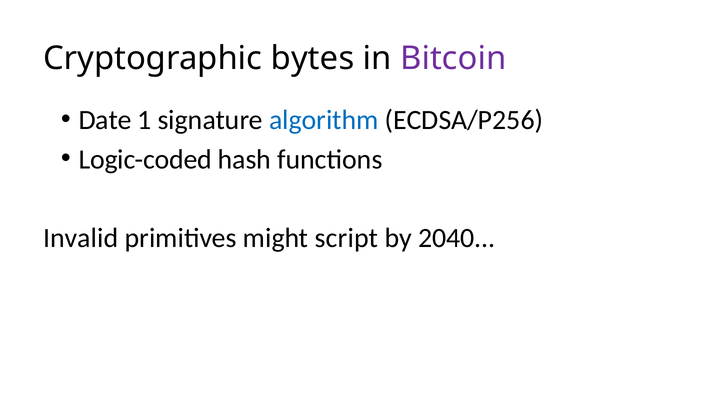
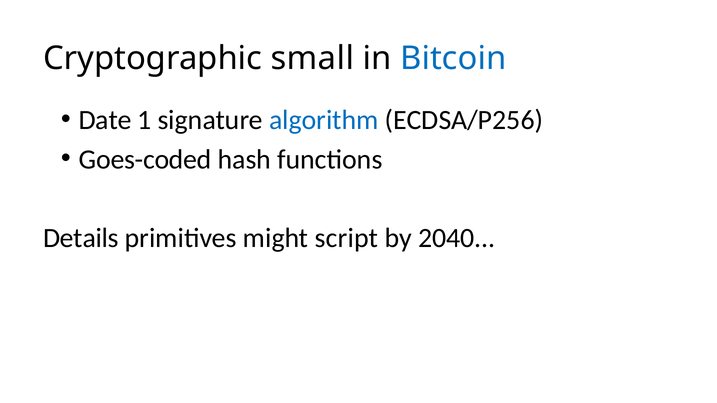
bytes: bytes -> small
Bitcoin colour: purple -> blue
Logic-coded: Logic-coded -> Goes-coded
Invalid: Invalid -> Details
